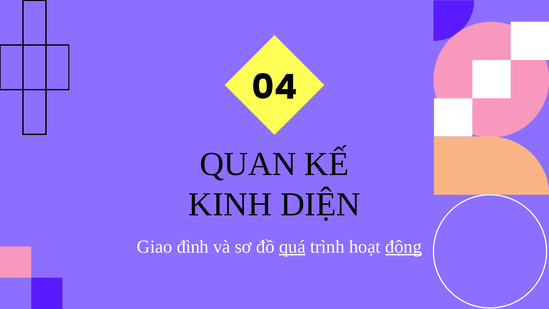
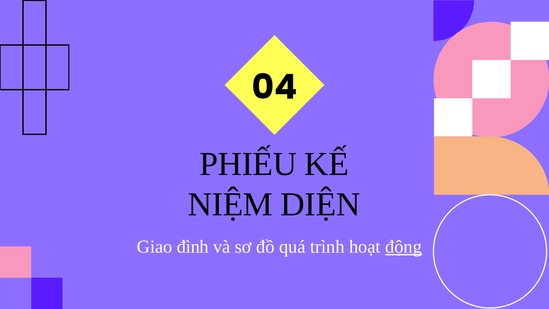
QUAN: QUAN -> PHIẾU
KINH: KINH -> NIỆM
quá underline: present -> none
